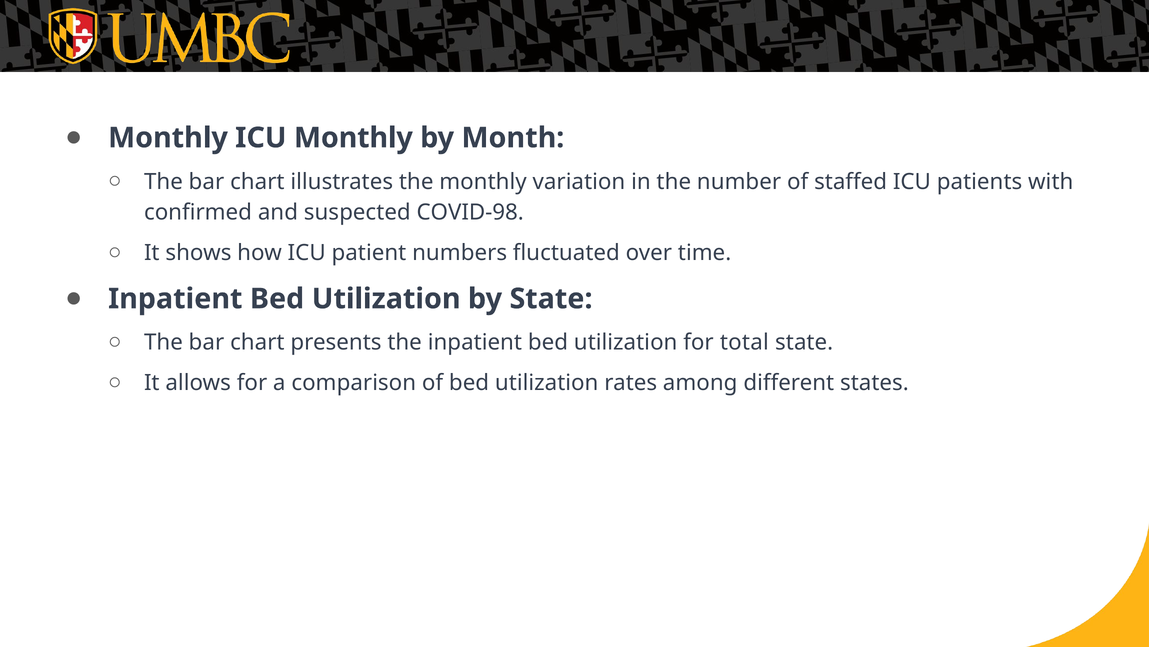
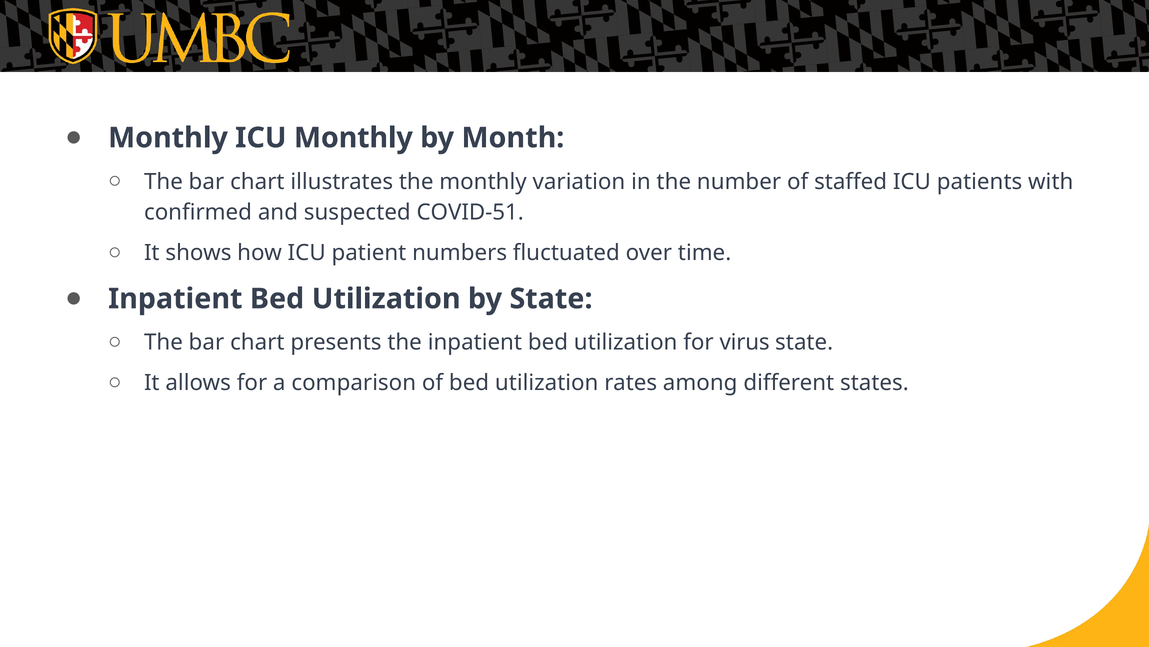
COVID-98: COVID-98 -> COVID-51
total: total -> virus
